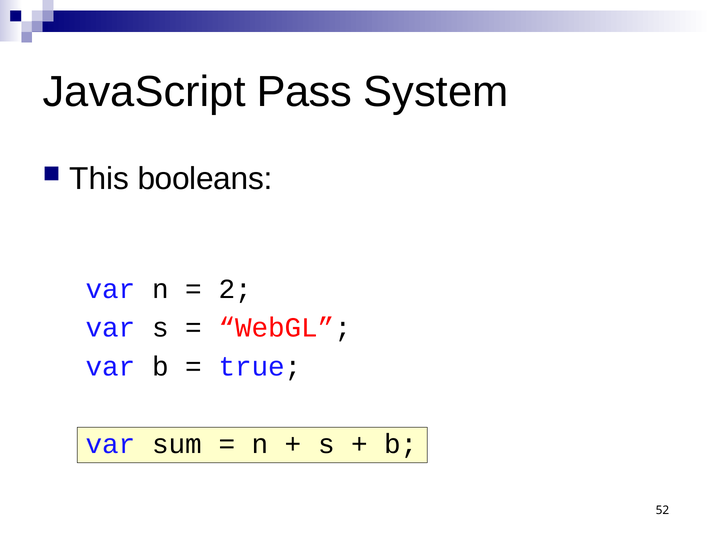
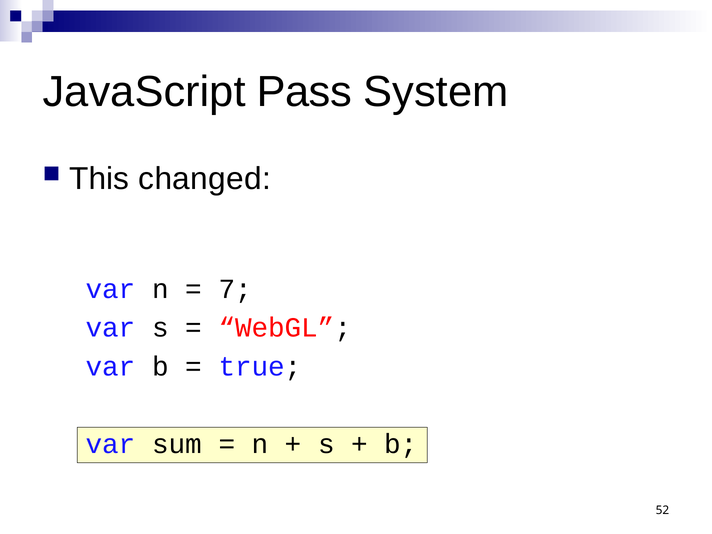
booleans: booleans -> changed
2: 2 -> 7
